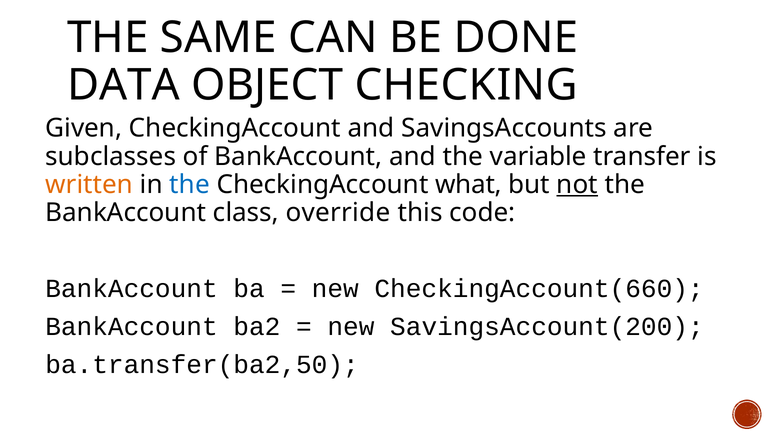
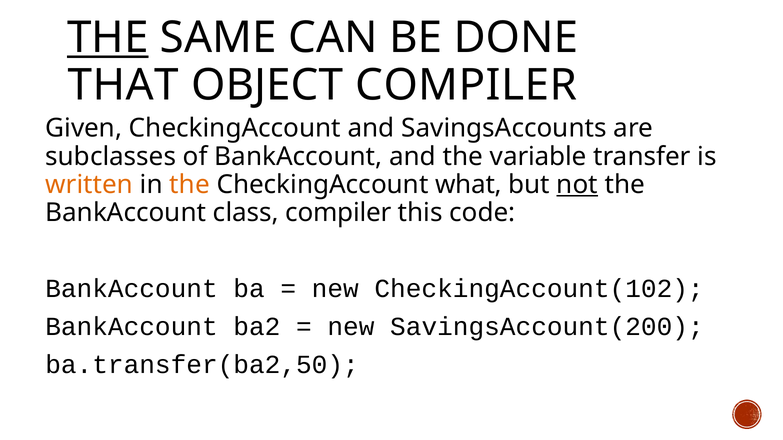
THE at (108, 38) underline: none -> present
DATA: DATA -> THAT
OBJECT CHECKING: CHECKING -> COMPILER
the at (190, 185) colour: blue -> orange
class override: override -> compiler
CheckingAccount(660: CheckingAccount(660 -> CheckingAccount(102
